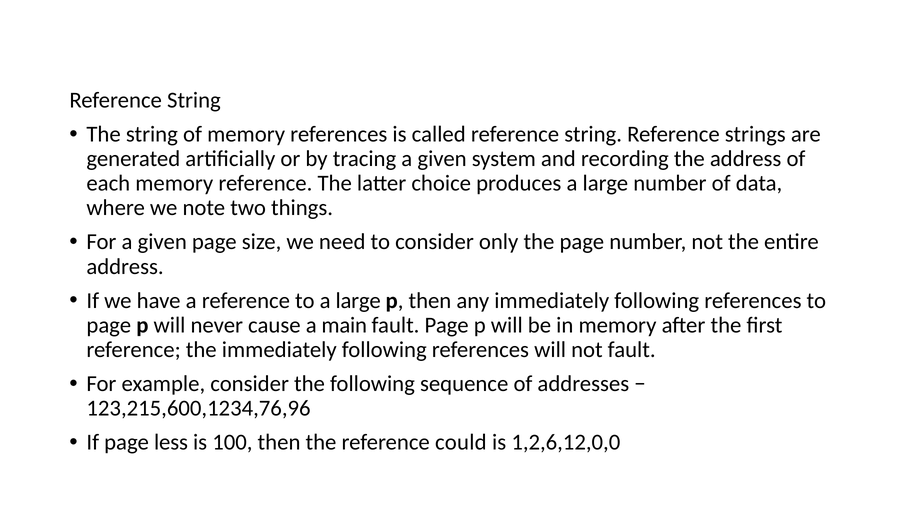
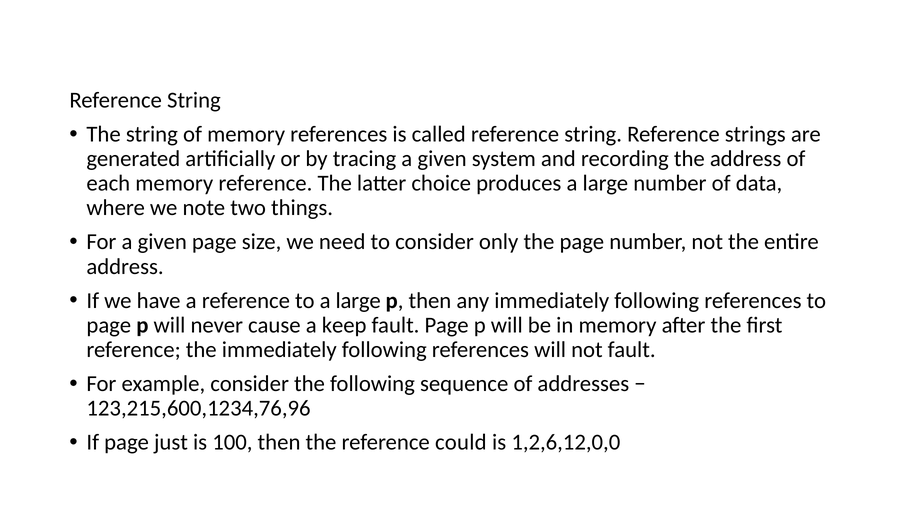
main: main -> keep
less: less -> just
